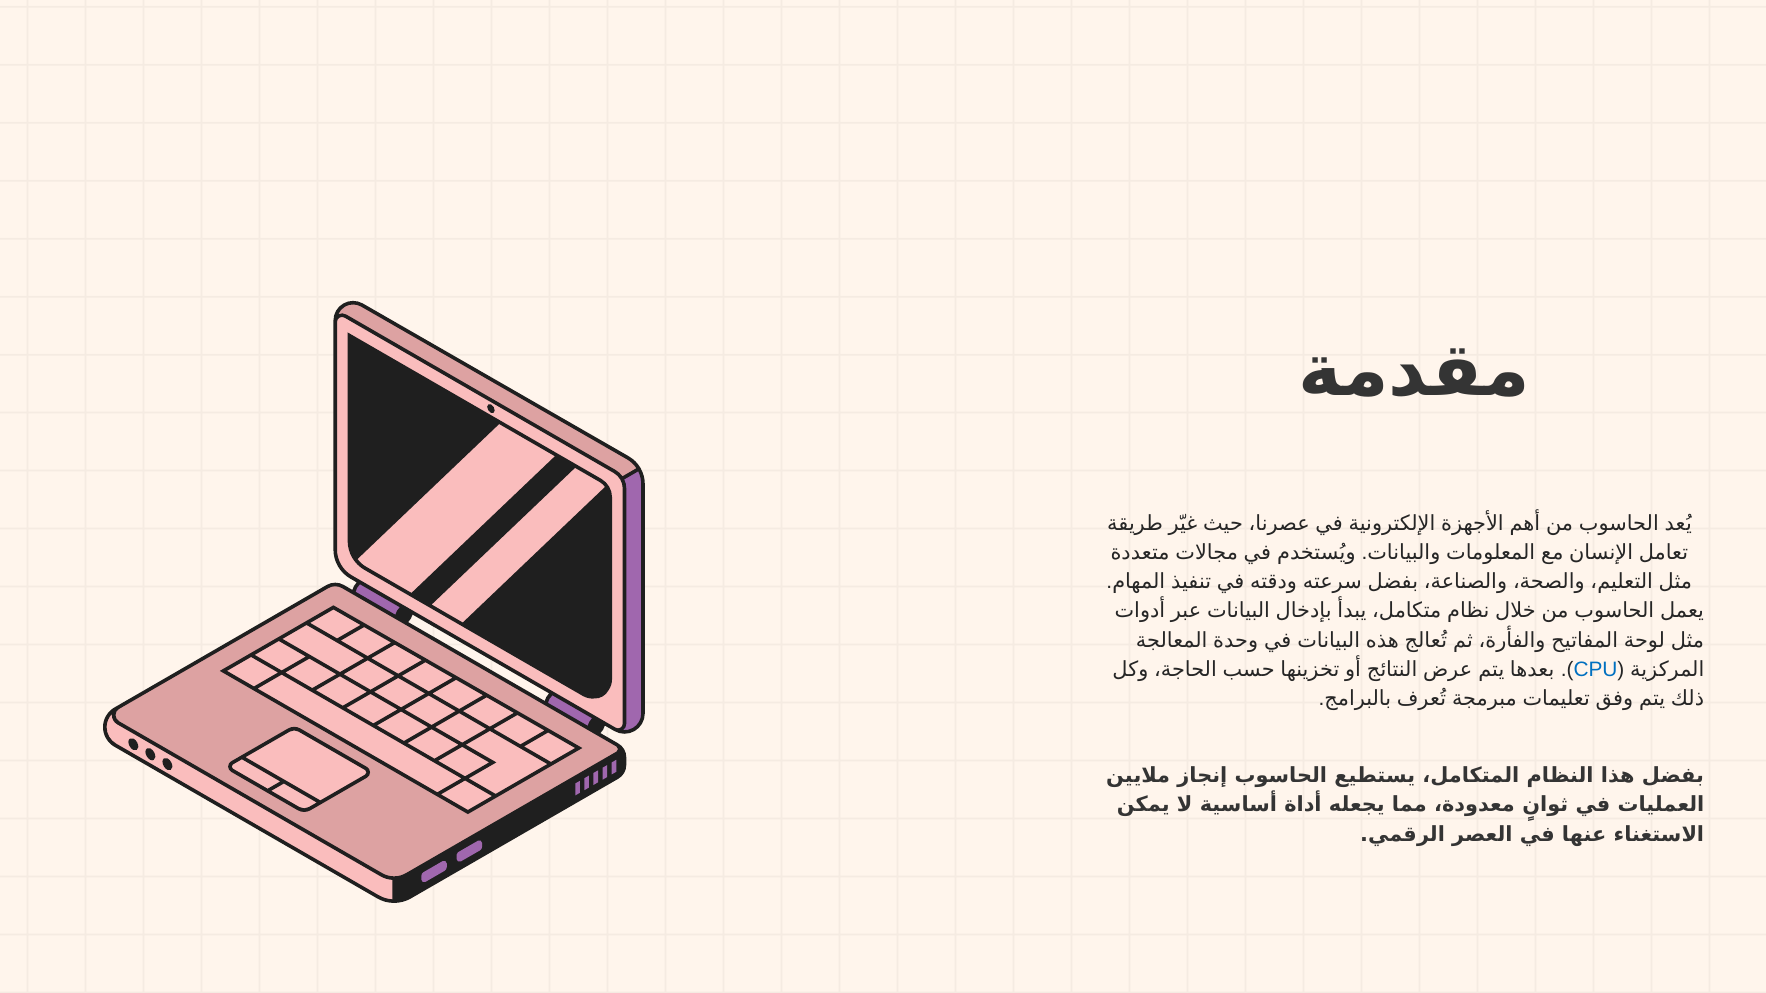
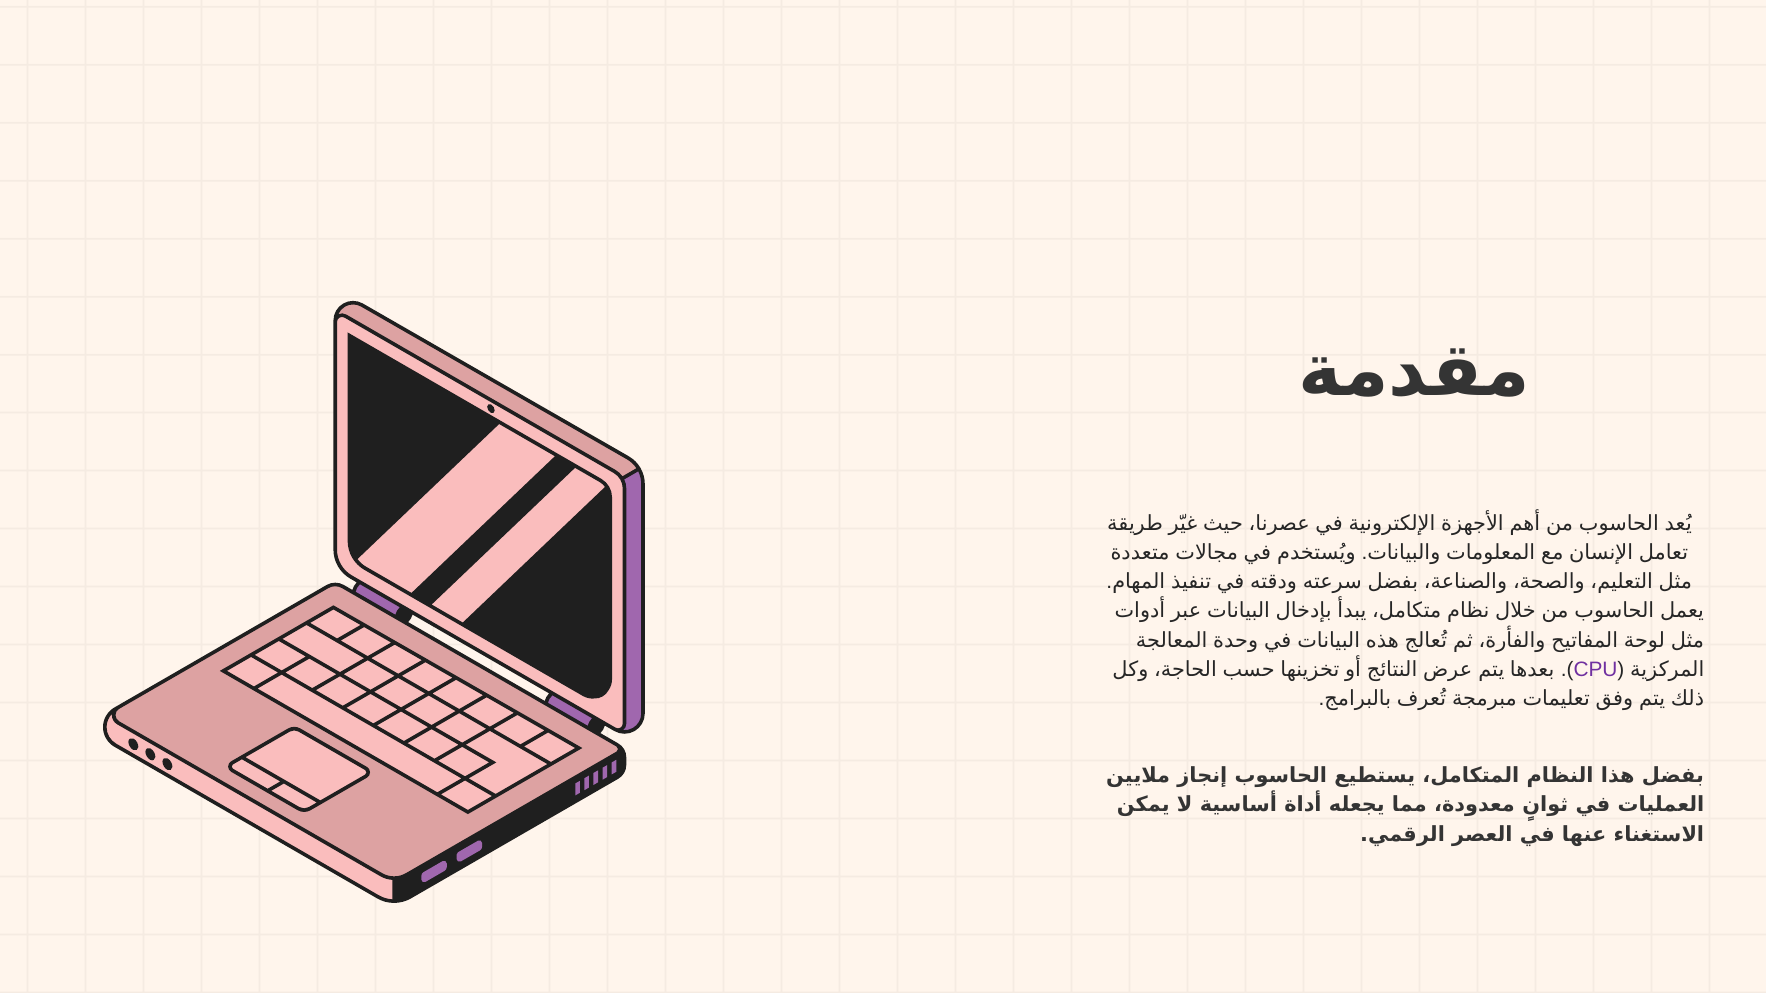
CPU colour: blue -> purple
